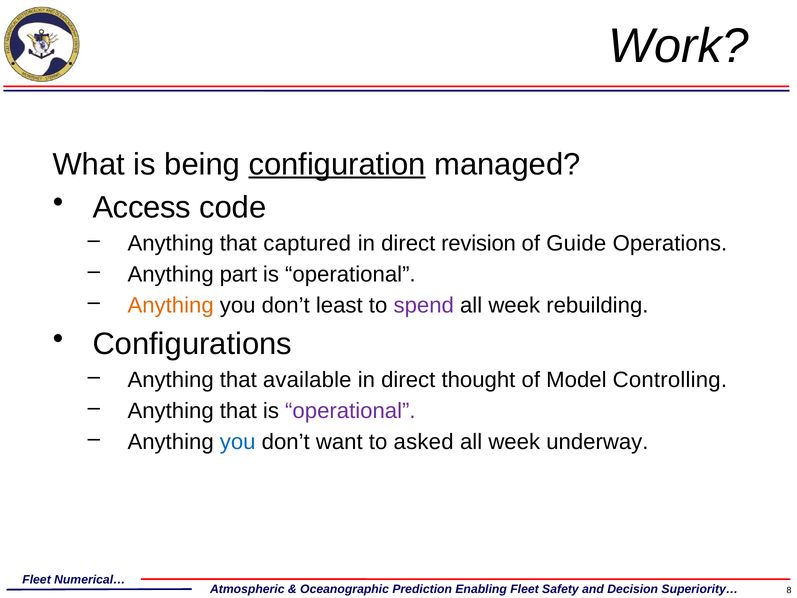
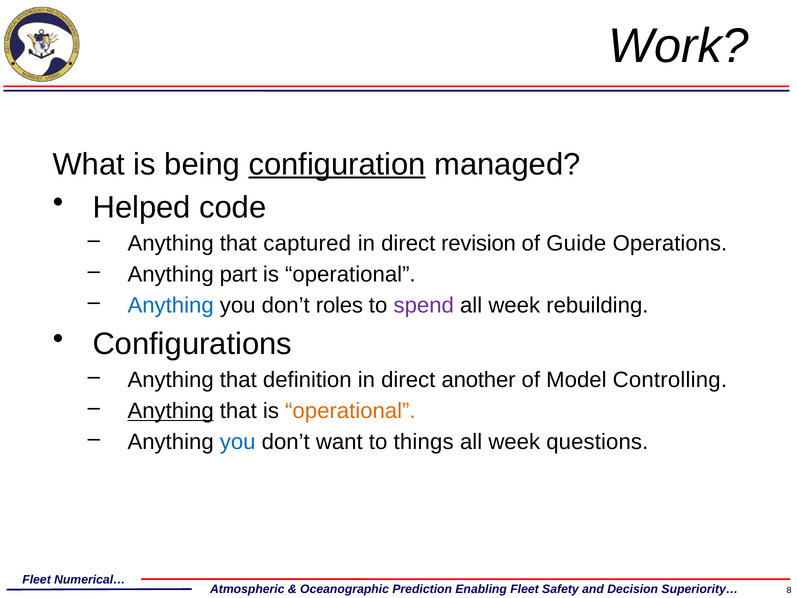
Access: Access -> Helped
Anything at (171, 305) colour: orange -> blue
least: least -> roles
available: available -> definition
thought: thought -> another
Anything at (171, 411) underline: none -> present
operational at (350, 411) colour: purple -> orange
asked: asked -> things
underway: underway -> questions
